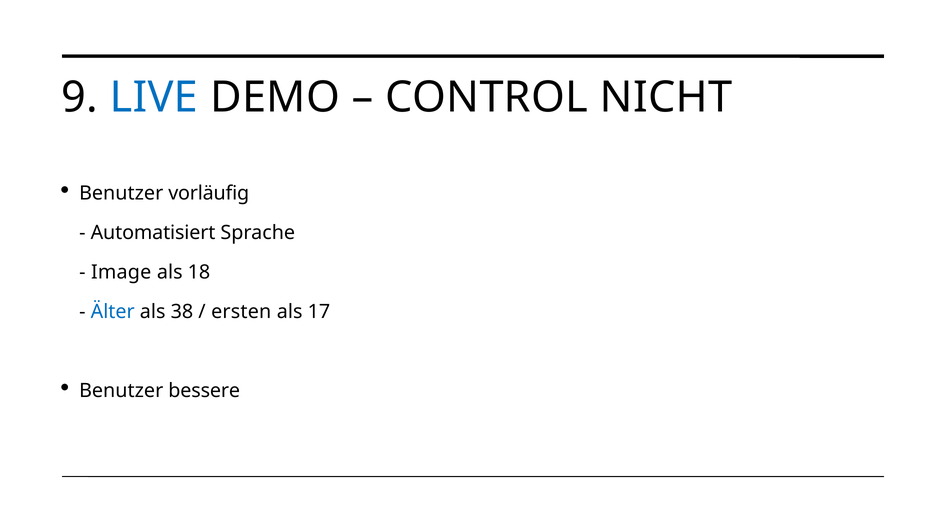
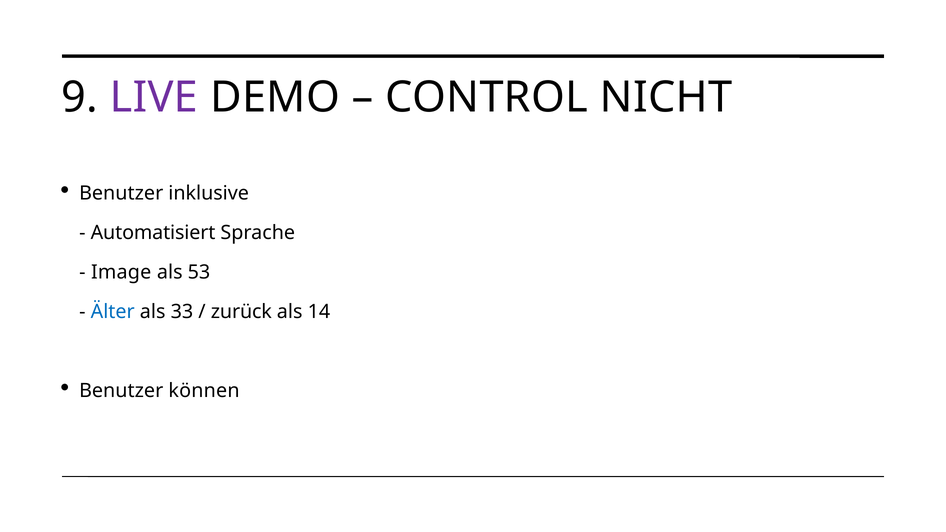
LIVE colour: blue -> purple
vorläufig: vorläufig -> inklusive
18: 18 -> 53
38: 38 -> 33
ersten: ersten -> zurück
17: 17 -> 14
bessere: bessere -> können
